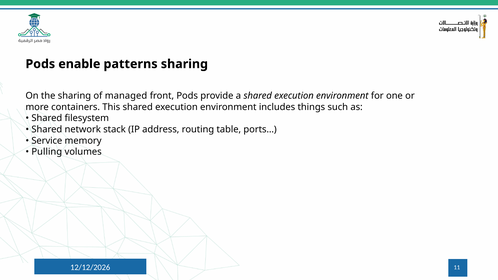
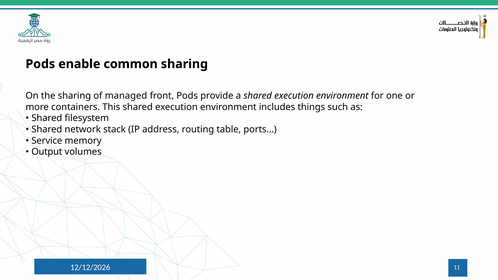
patterns: patterns -> common
Pulling: Pulling -> Output
